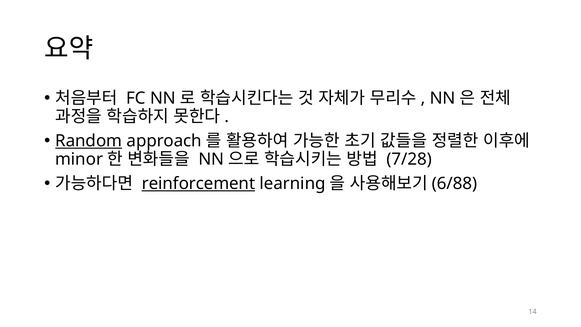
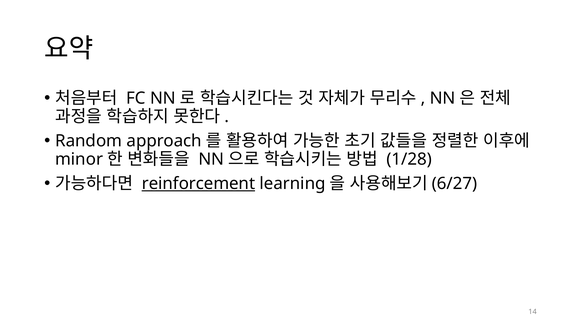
Random underline: present -> none
7/28: 7/28 -> 1/28
6/88: 6/88 -> 6/27
